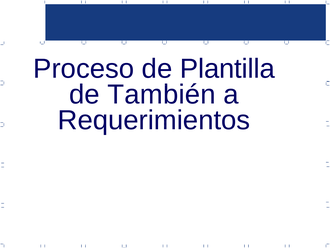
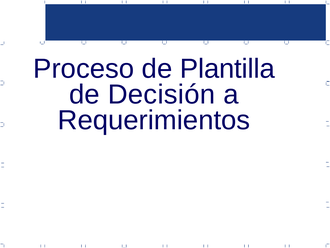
También: También -> Decisión
